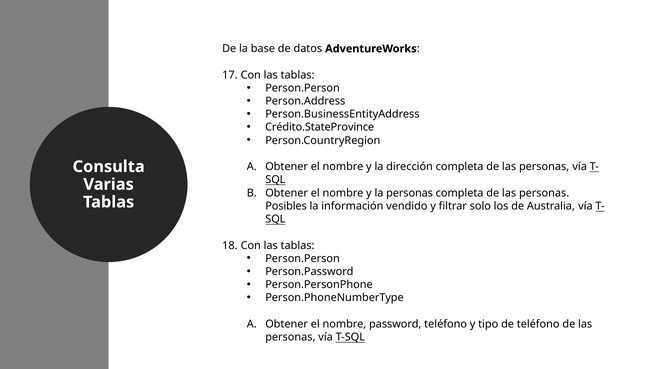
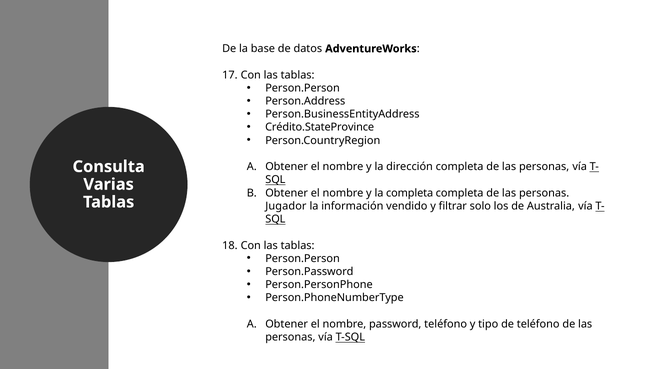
la personas: personas -> completa
Posibles: Posibles -> Jugador
